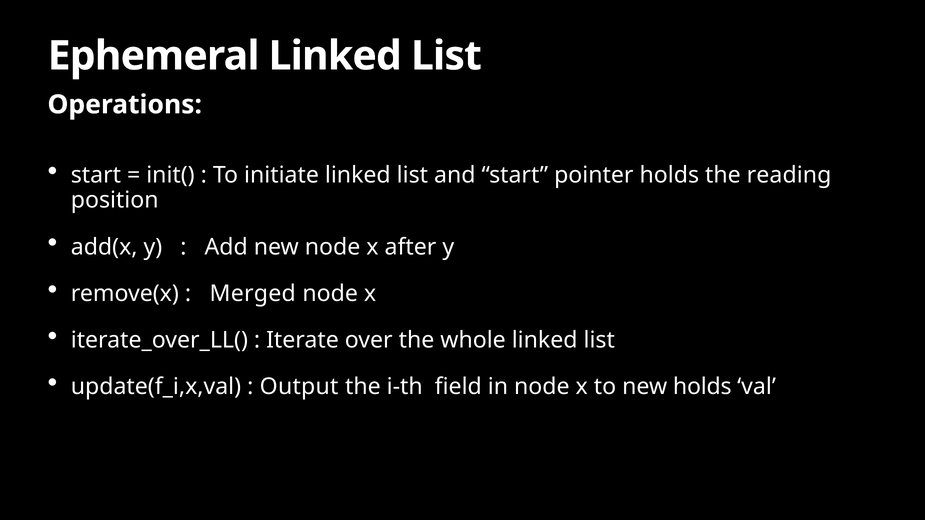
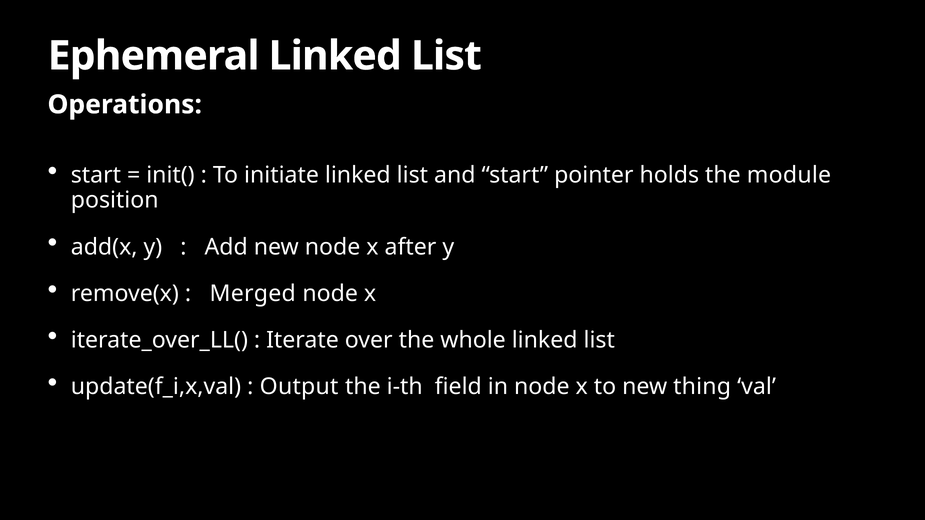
reading: reading -> module
new holds: holds -> thing
